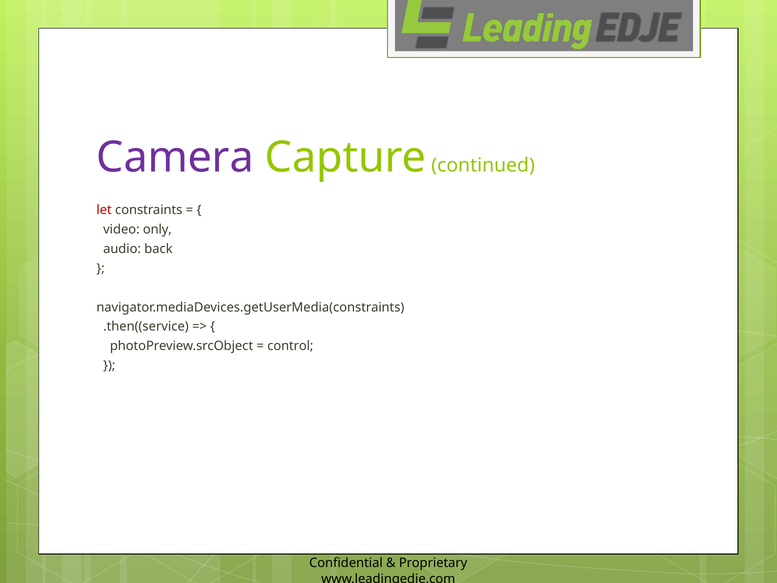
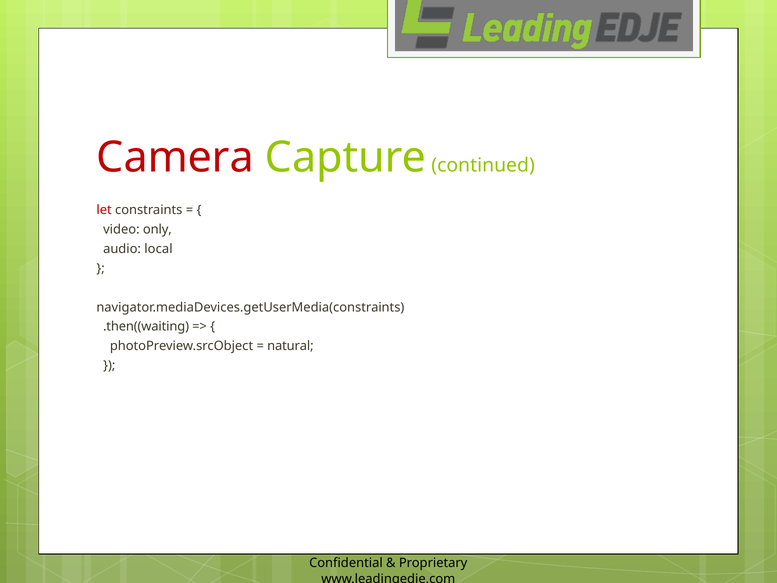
Camera colour: purple -> red
back: back -> local
.then((service: .then((service -> .then((waiting
control: control -> natural
